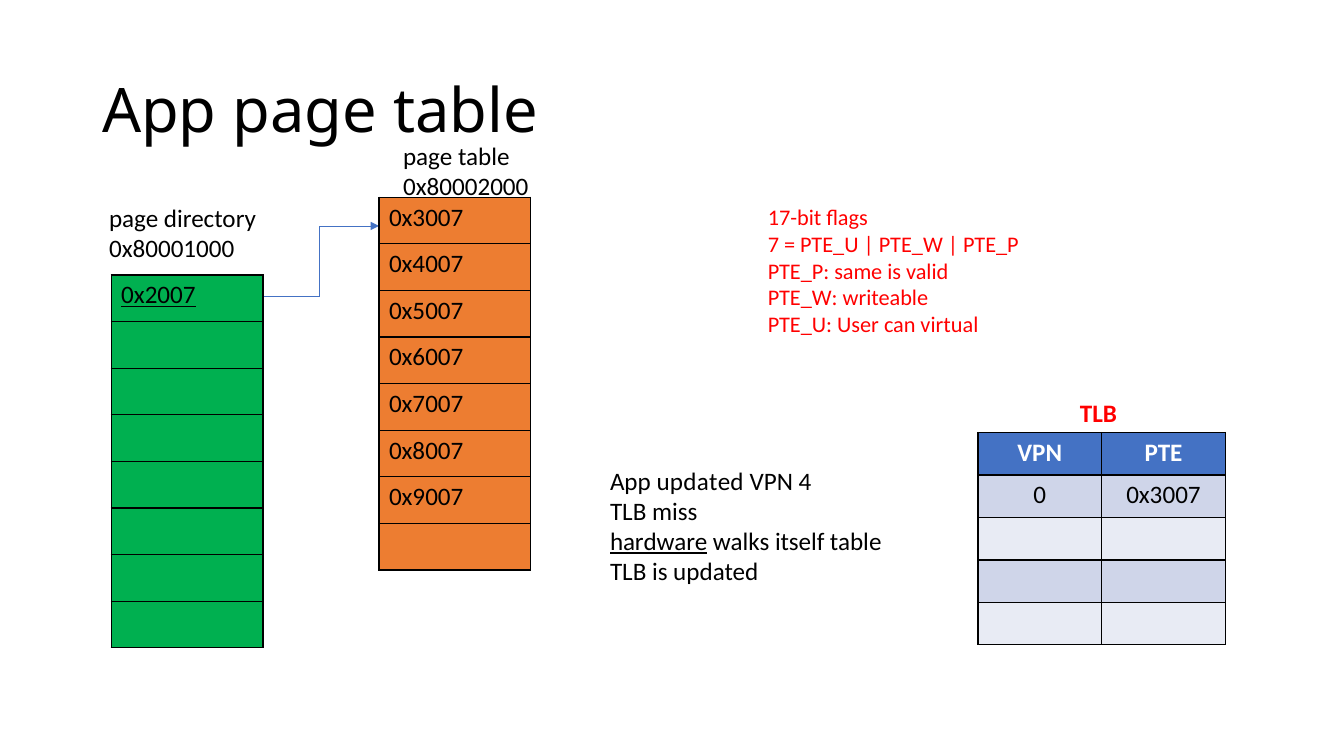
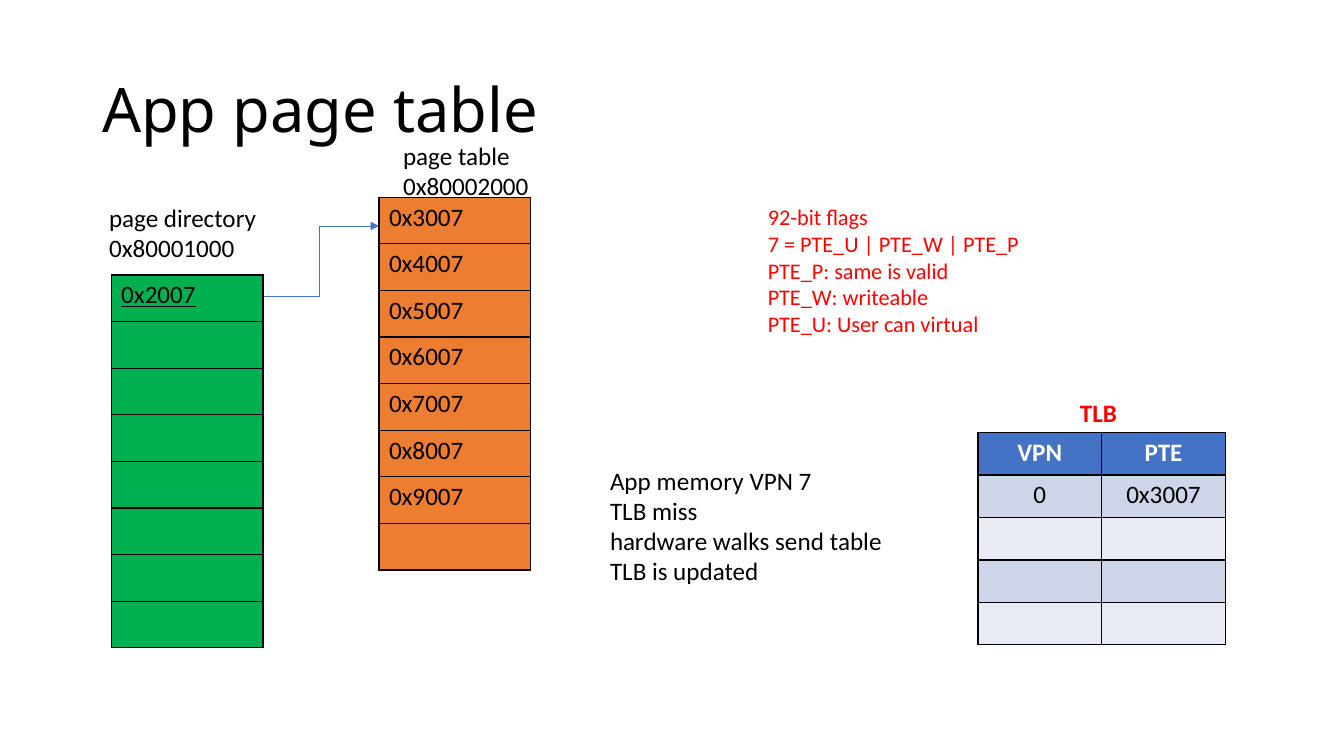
17-bit: 17-bit -> 92-bit
App updated: updated -> memory
VPN 4: 4 -> 7
hardware underline: present -> none
itself: itself -> send
